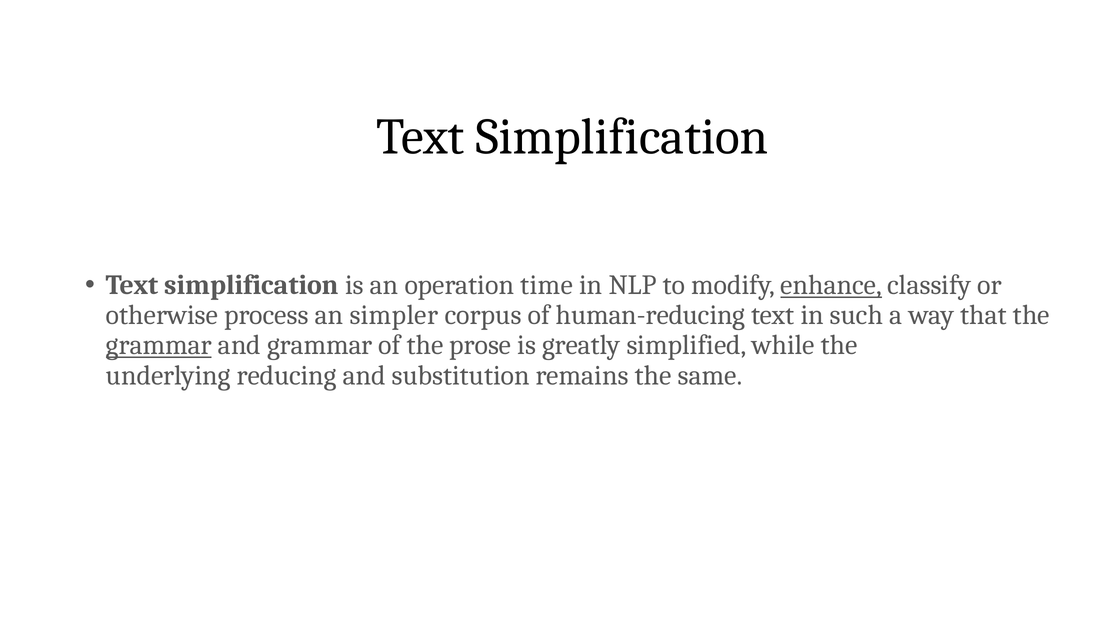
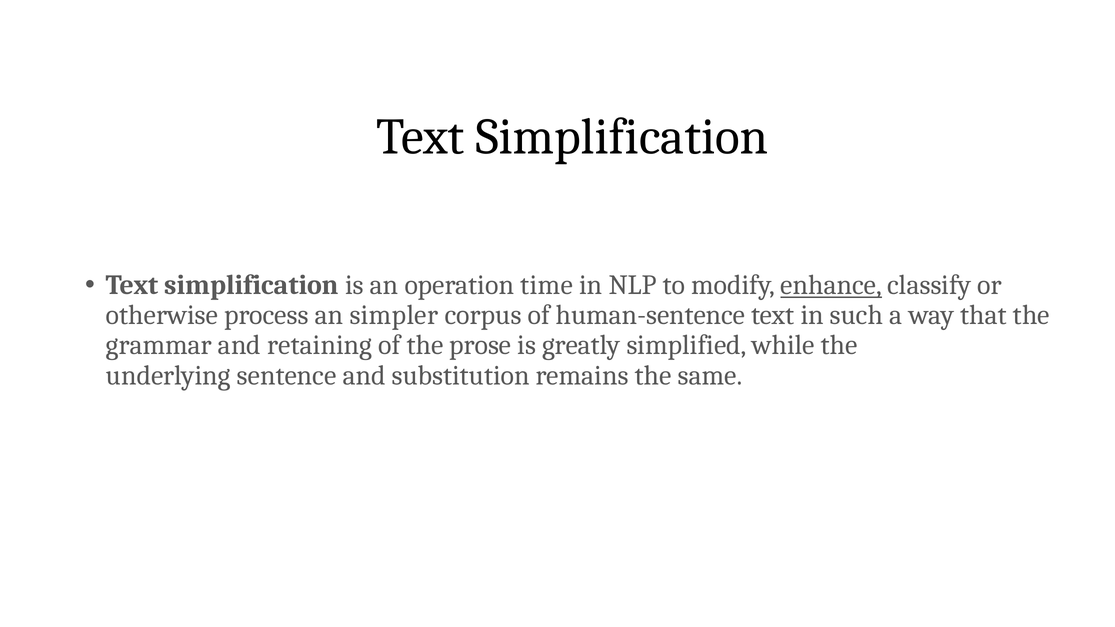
human-reducing: human-reducing -> human-sentence
grammar at (159, 345) underline: present -> none
and grammar: grammar -> retaining
reducing: reducing -> sentence
